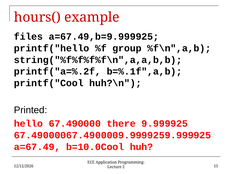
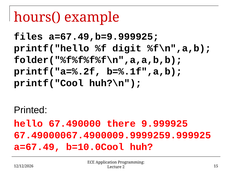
group: group -> digit
string("%f%f%f%f\n",a,a,b,b: string("%f%f%f%f\n",a,a,b,b -> folder("%f%f%f%f\n",a,a,b,b
